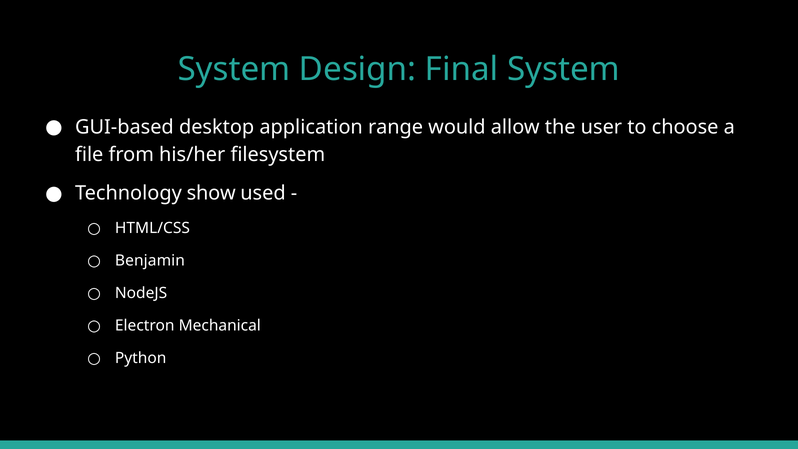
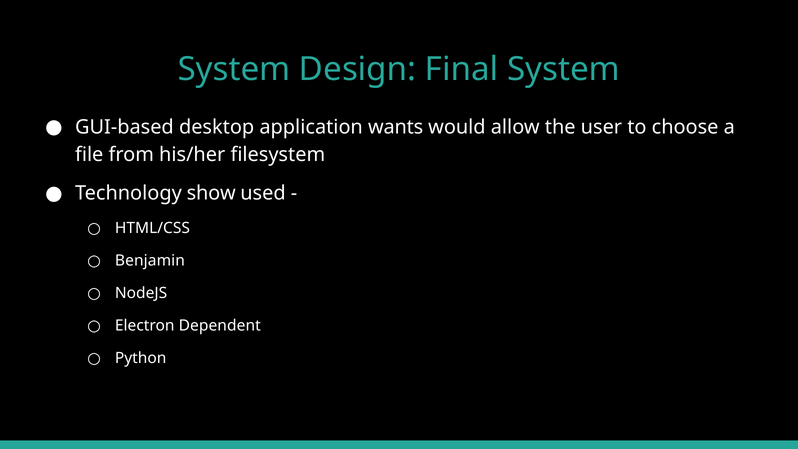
range: range -> wants
Mechanical: Mechanical -> Dependent
